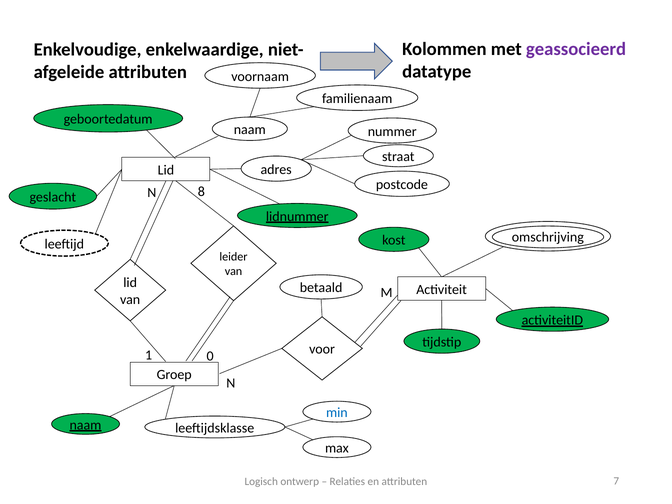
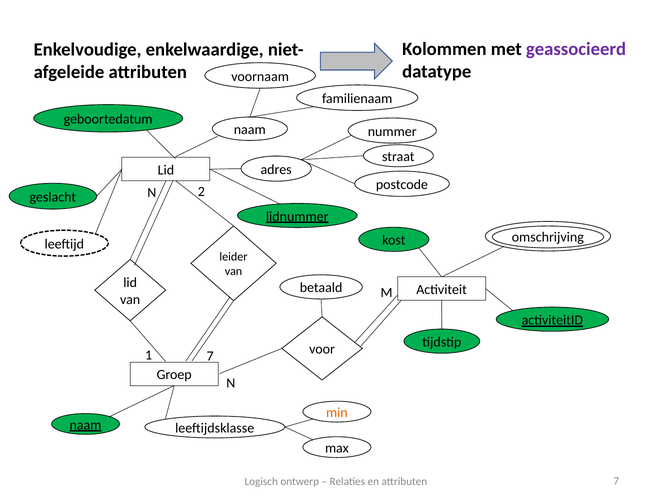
8: 8 -> 2
1 0: 0 -> 7
min colour: blue -> orange
